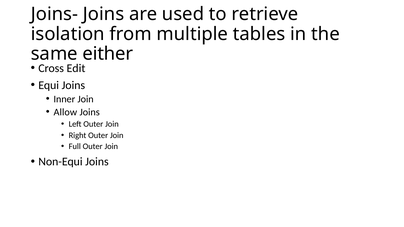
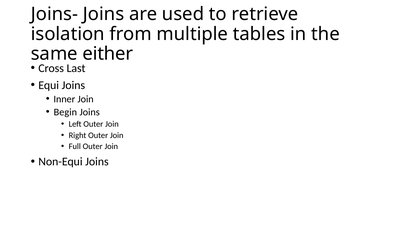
Edit: Edit -> Last
Allow: Allow -> Begin
